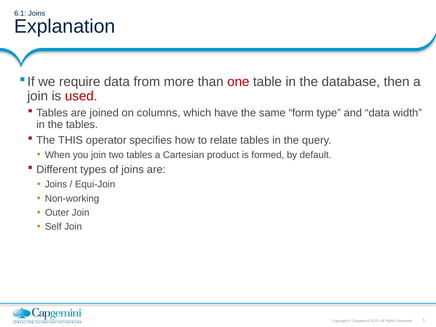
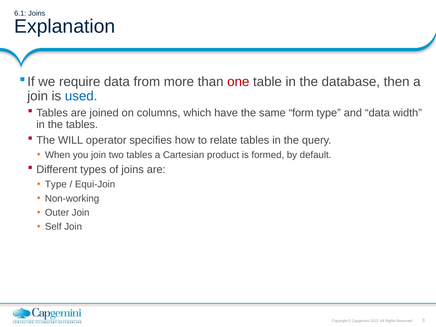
used colour: red -> blue
THIS: THIS -> WILL
Joins at (56, 184): Joins -> Type
